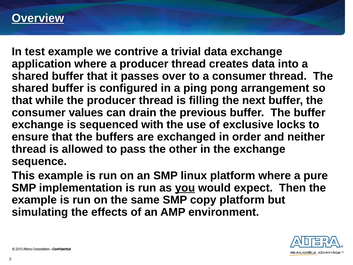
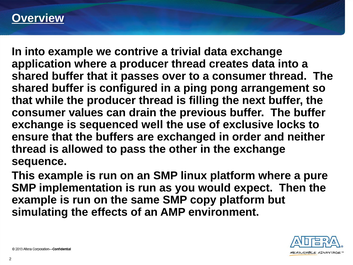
In test: test -> into
with: with -> well
you underline: present -> none
